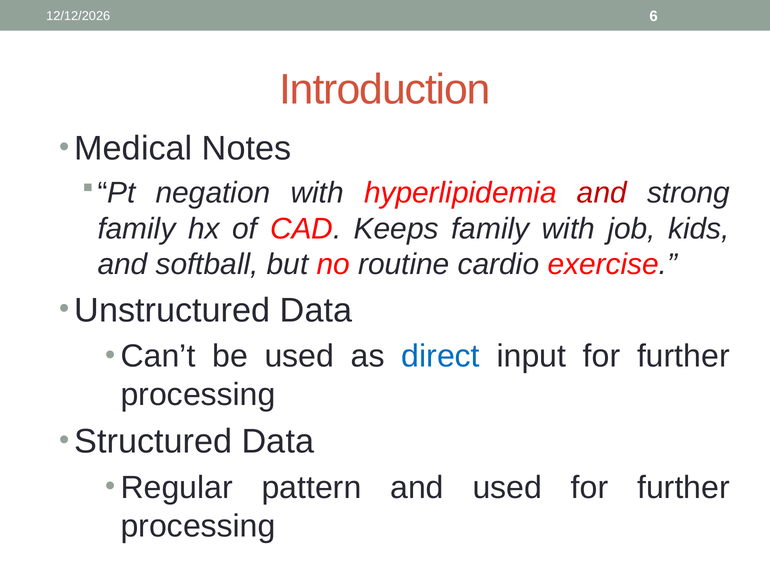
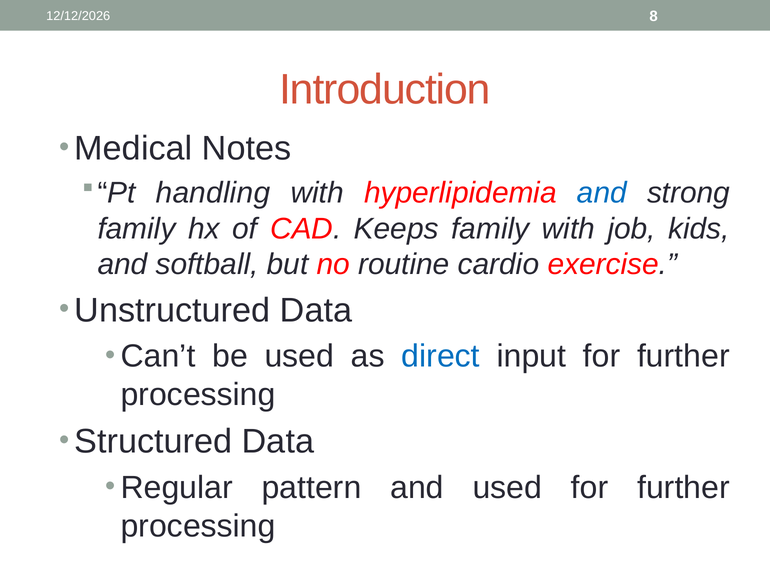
6: 6 -> 8
negation: negation -> handling
and at (602, 193) colour: red -> blue
